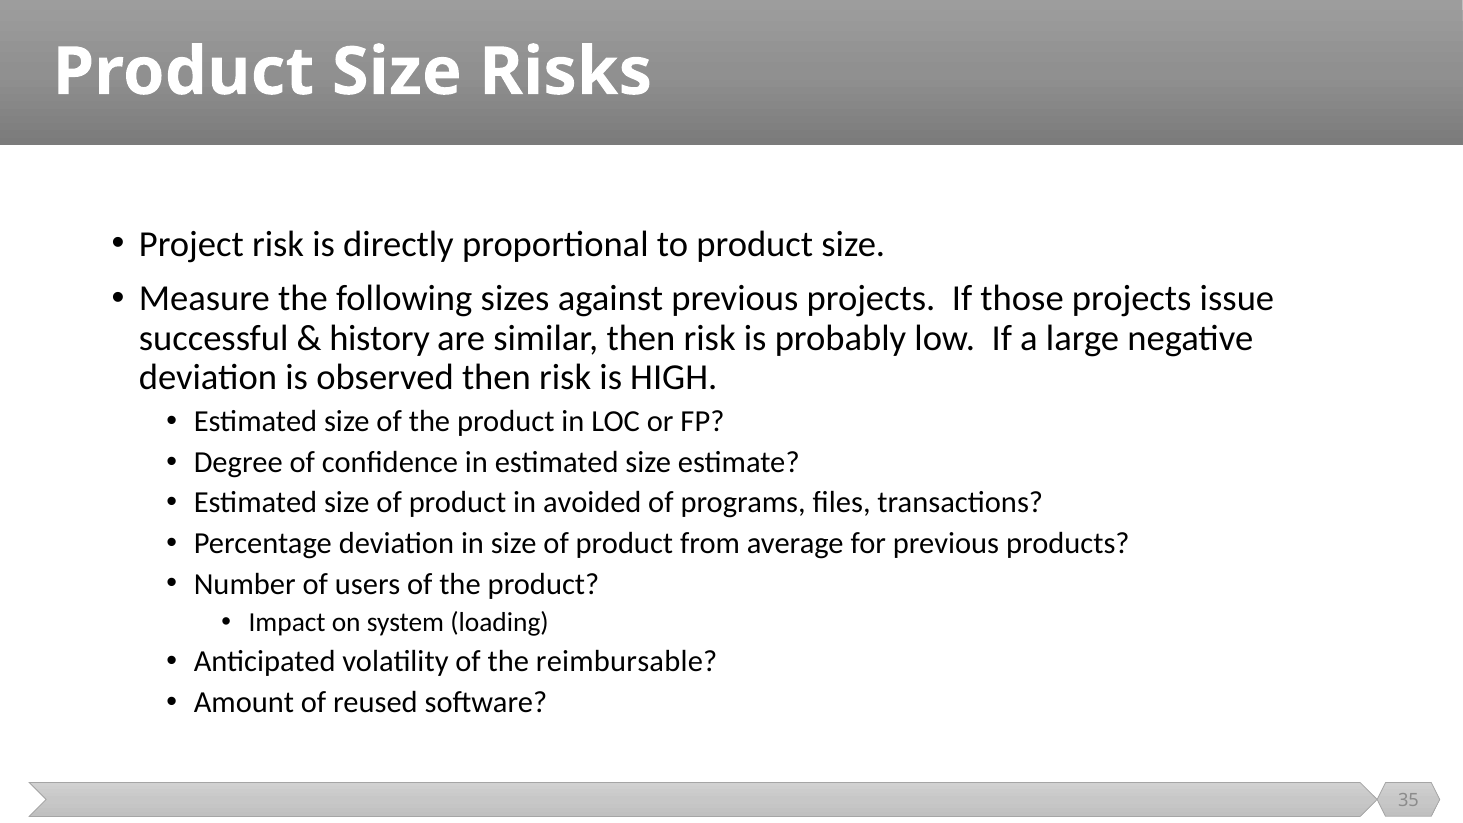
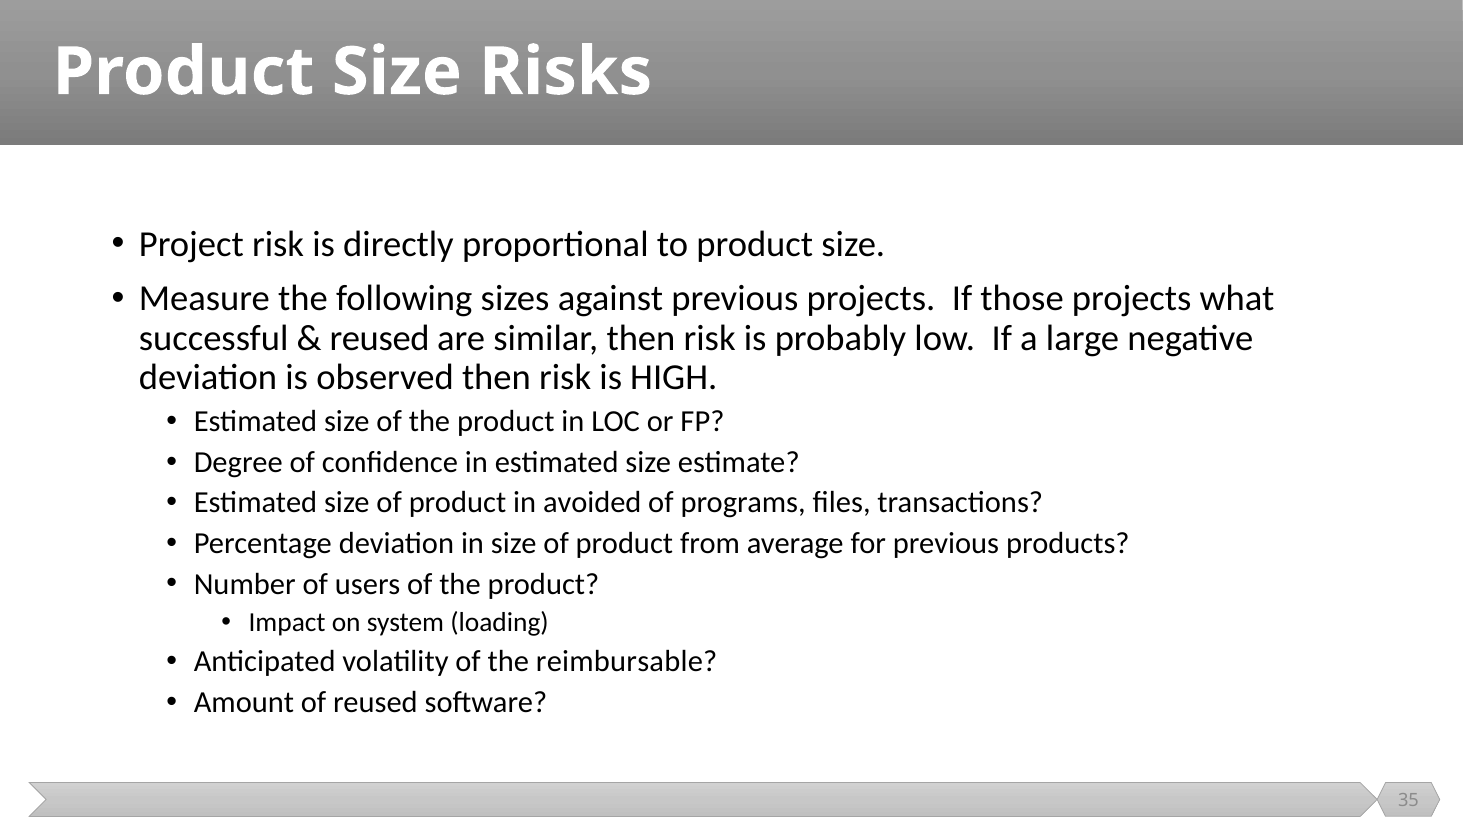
issue: issue -> what
history at (380, 338): history -> reused
